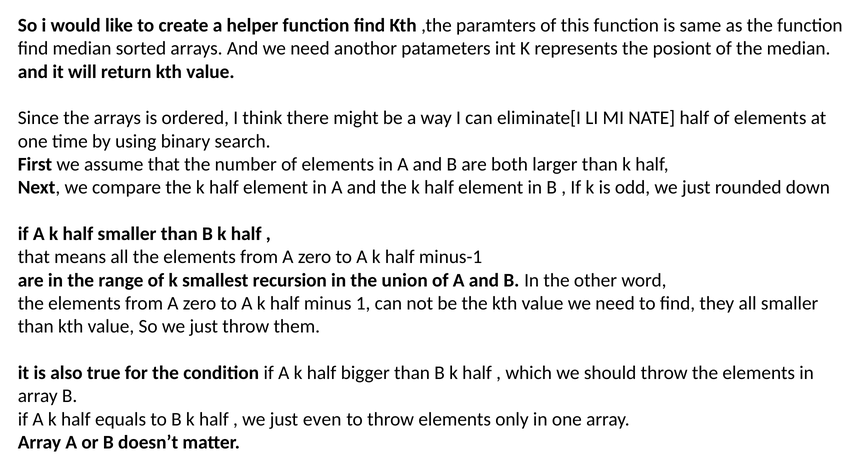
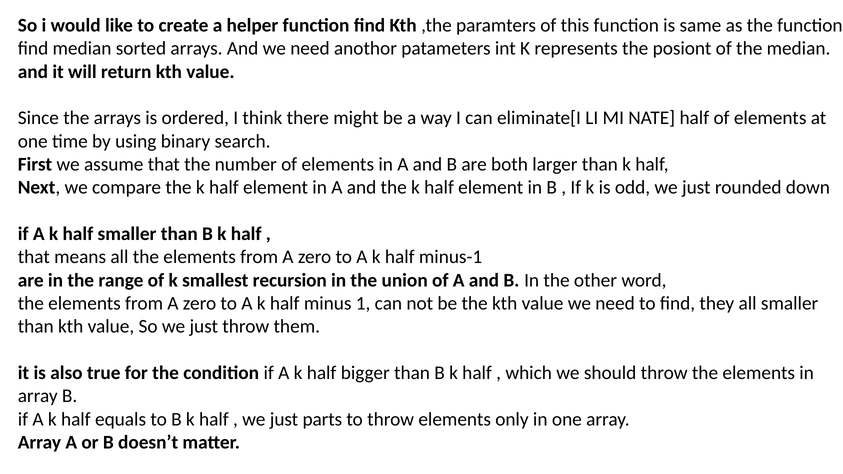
even: even -> parts
